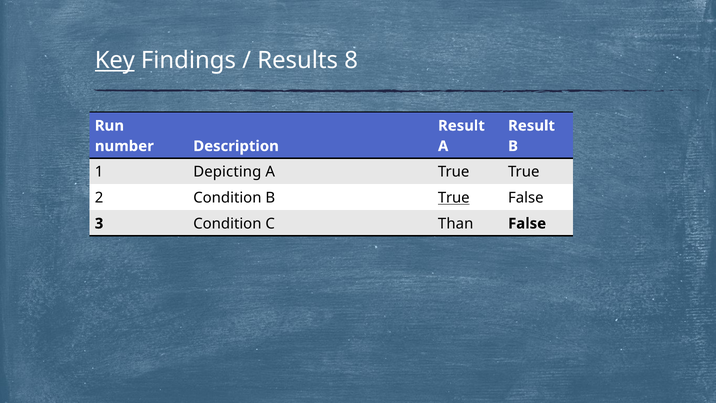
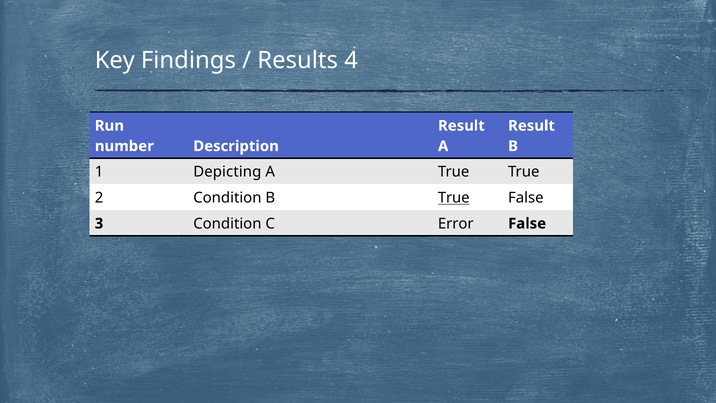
Key underline: present -> none
8: 8 -> 4
Than: Than -> Error
